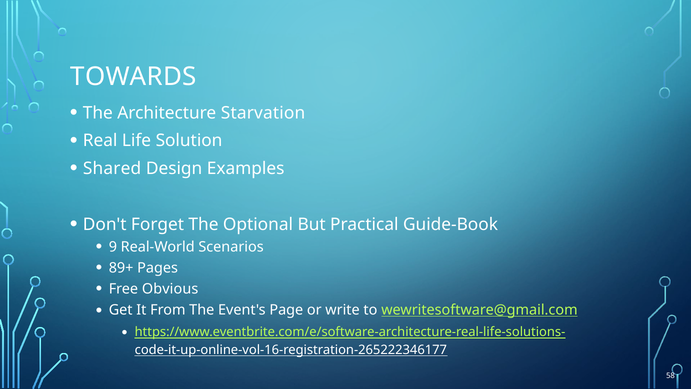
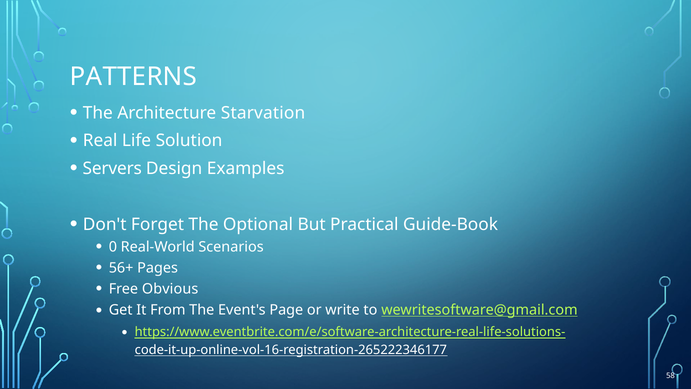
TOWARDS: TOWARDS -> PATTERNS
Shared: Shared -> Servers
9: 9 -> 0
89+: 89+ -> 56+
